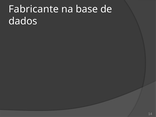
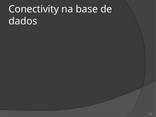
Fabricante: Fabricante -> Conectivity
